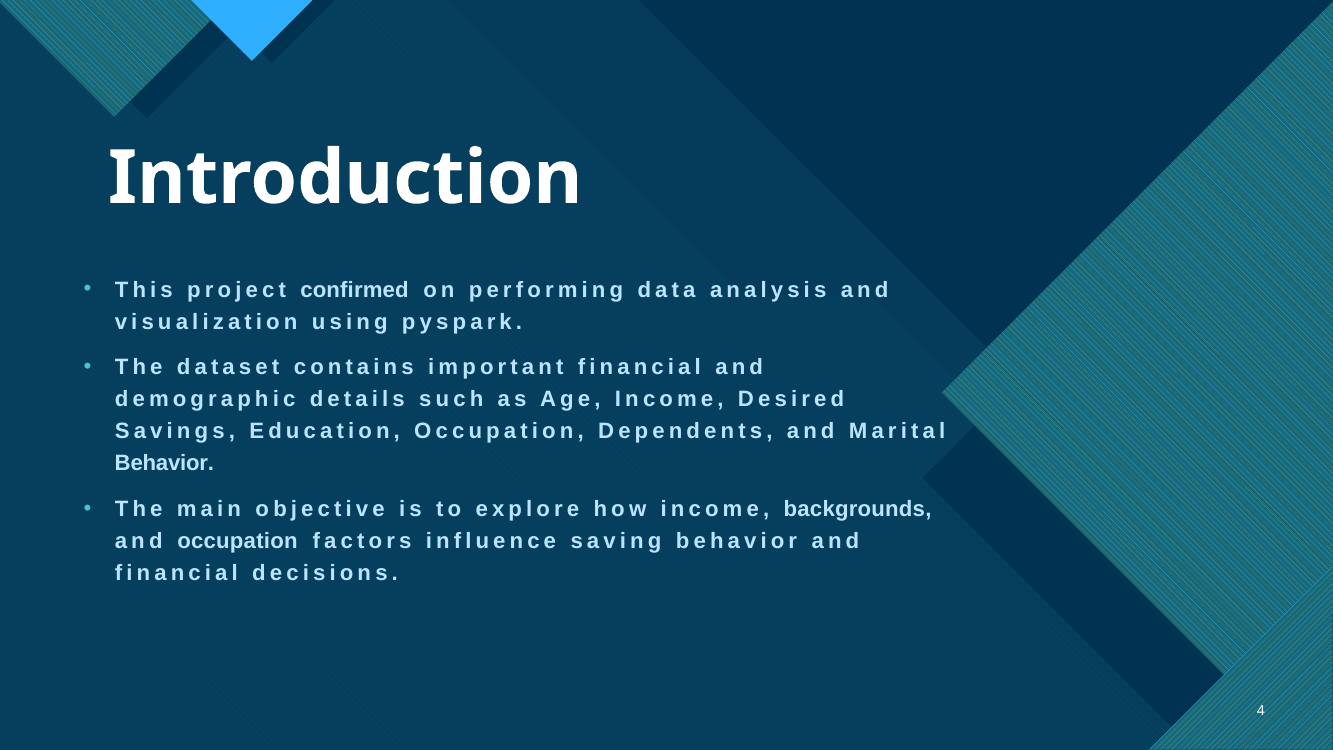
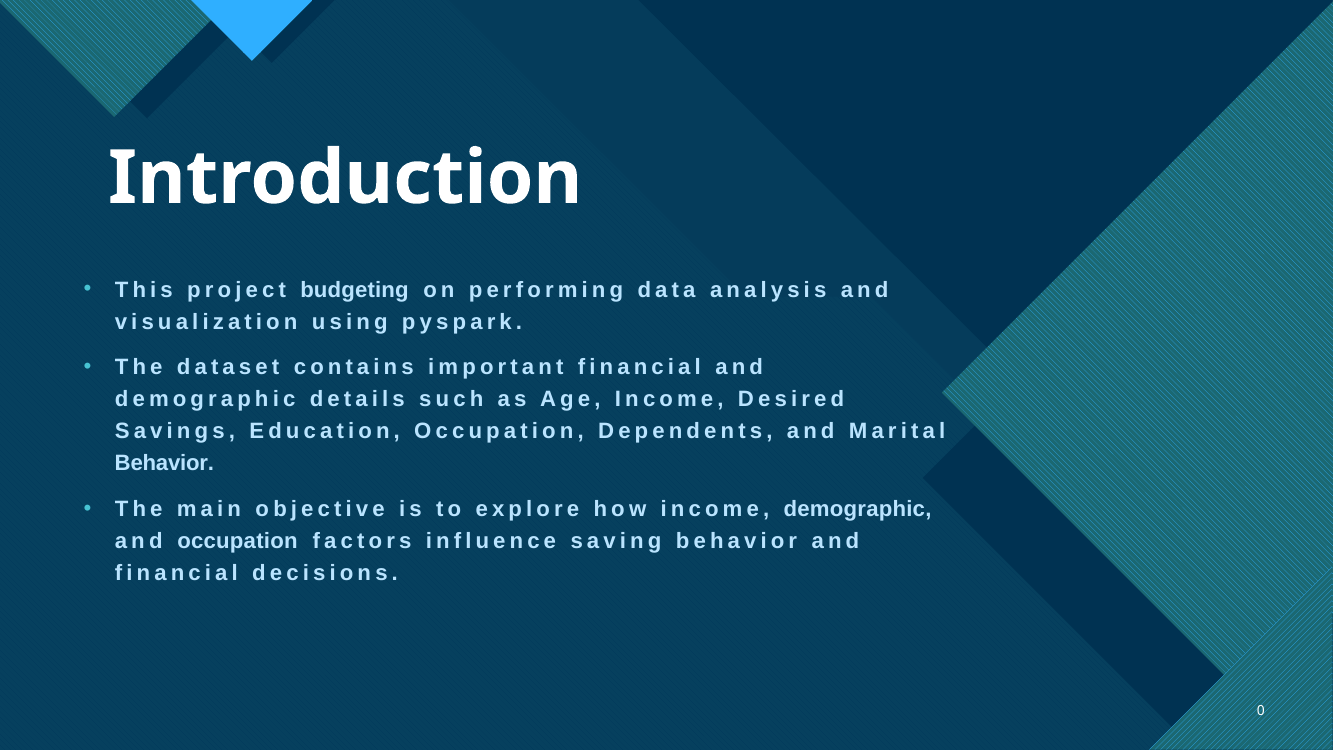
confirmed: confirmed -> budgeting
income backgrounds: backgrounds -> demographic
4: 4 -> 0
